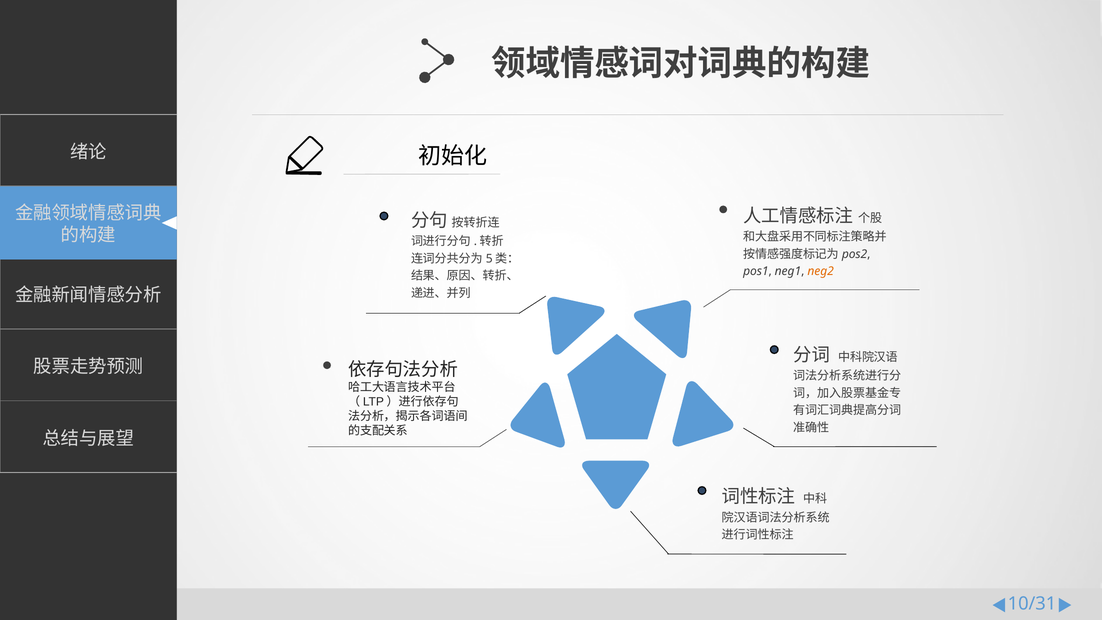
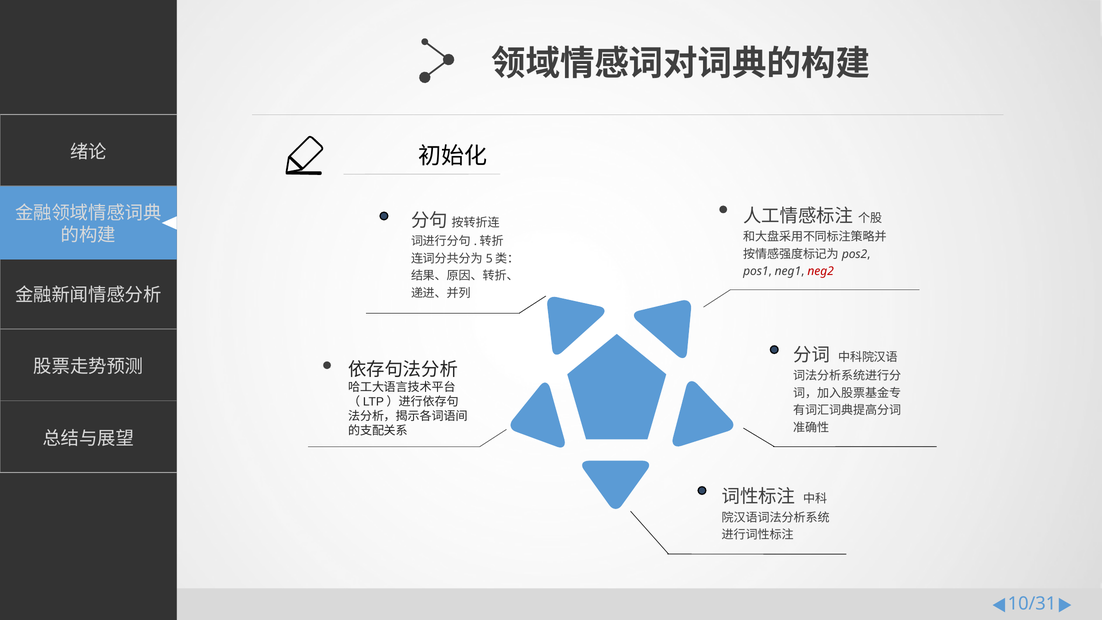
neg2 colour: orange -> red
